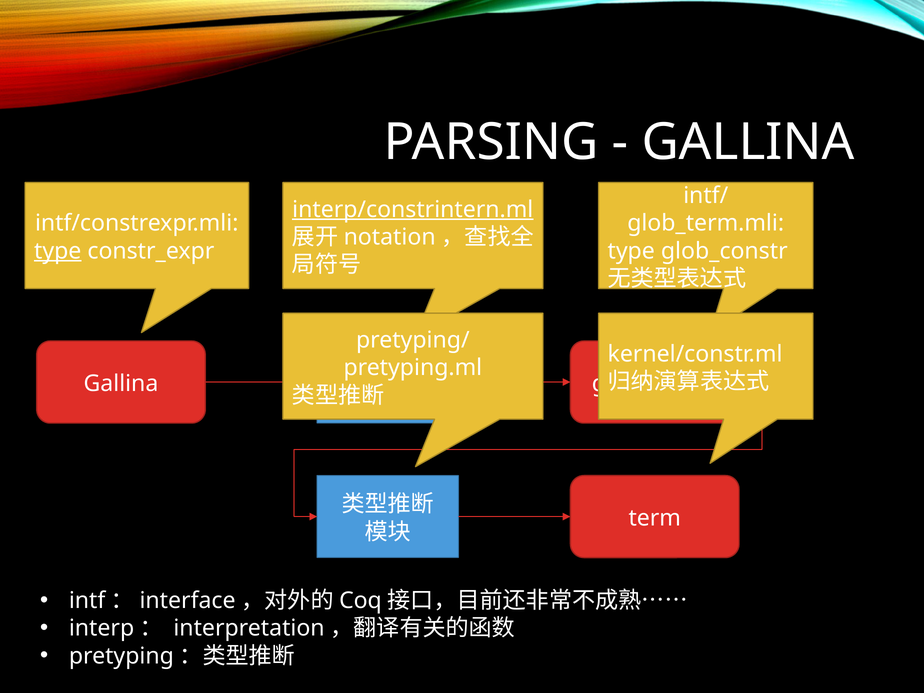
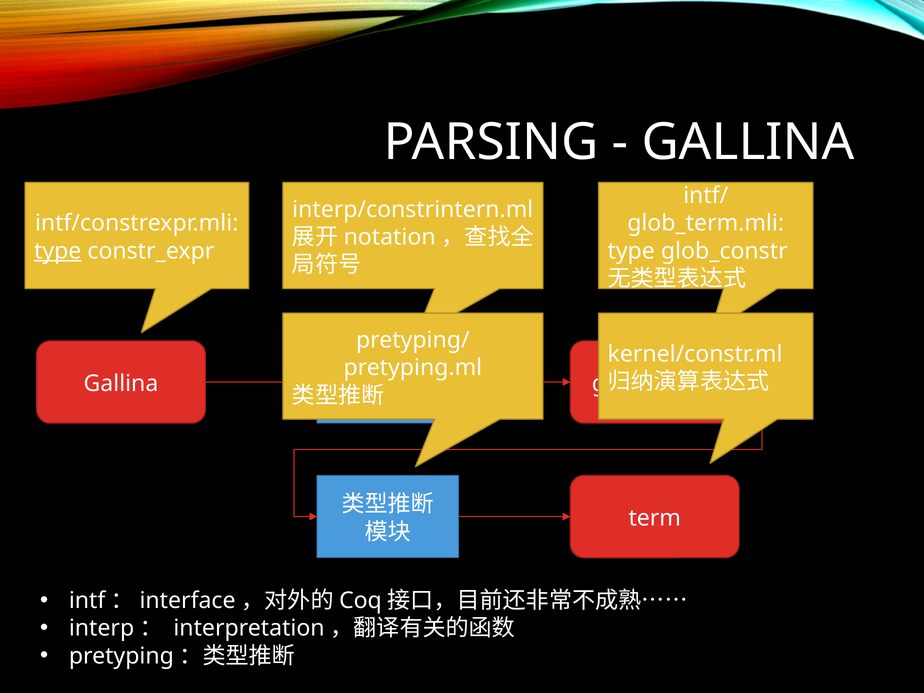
interp/constrintern.ml underline: present -> none
